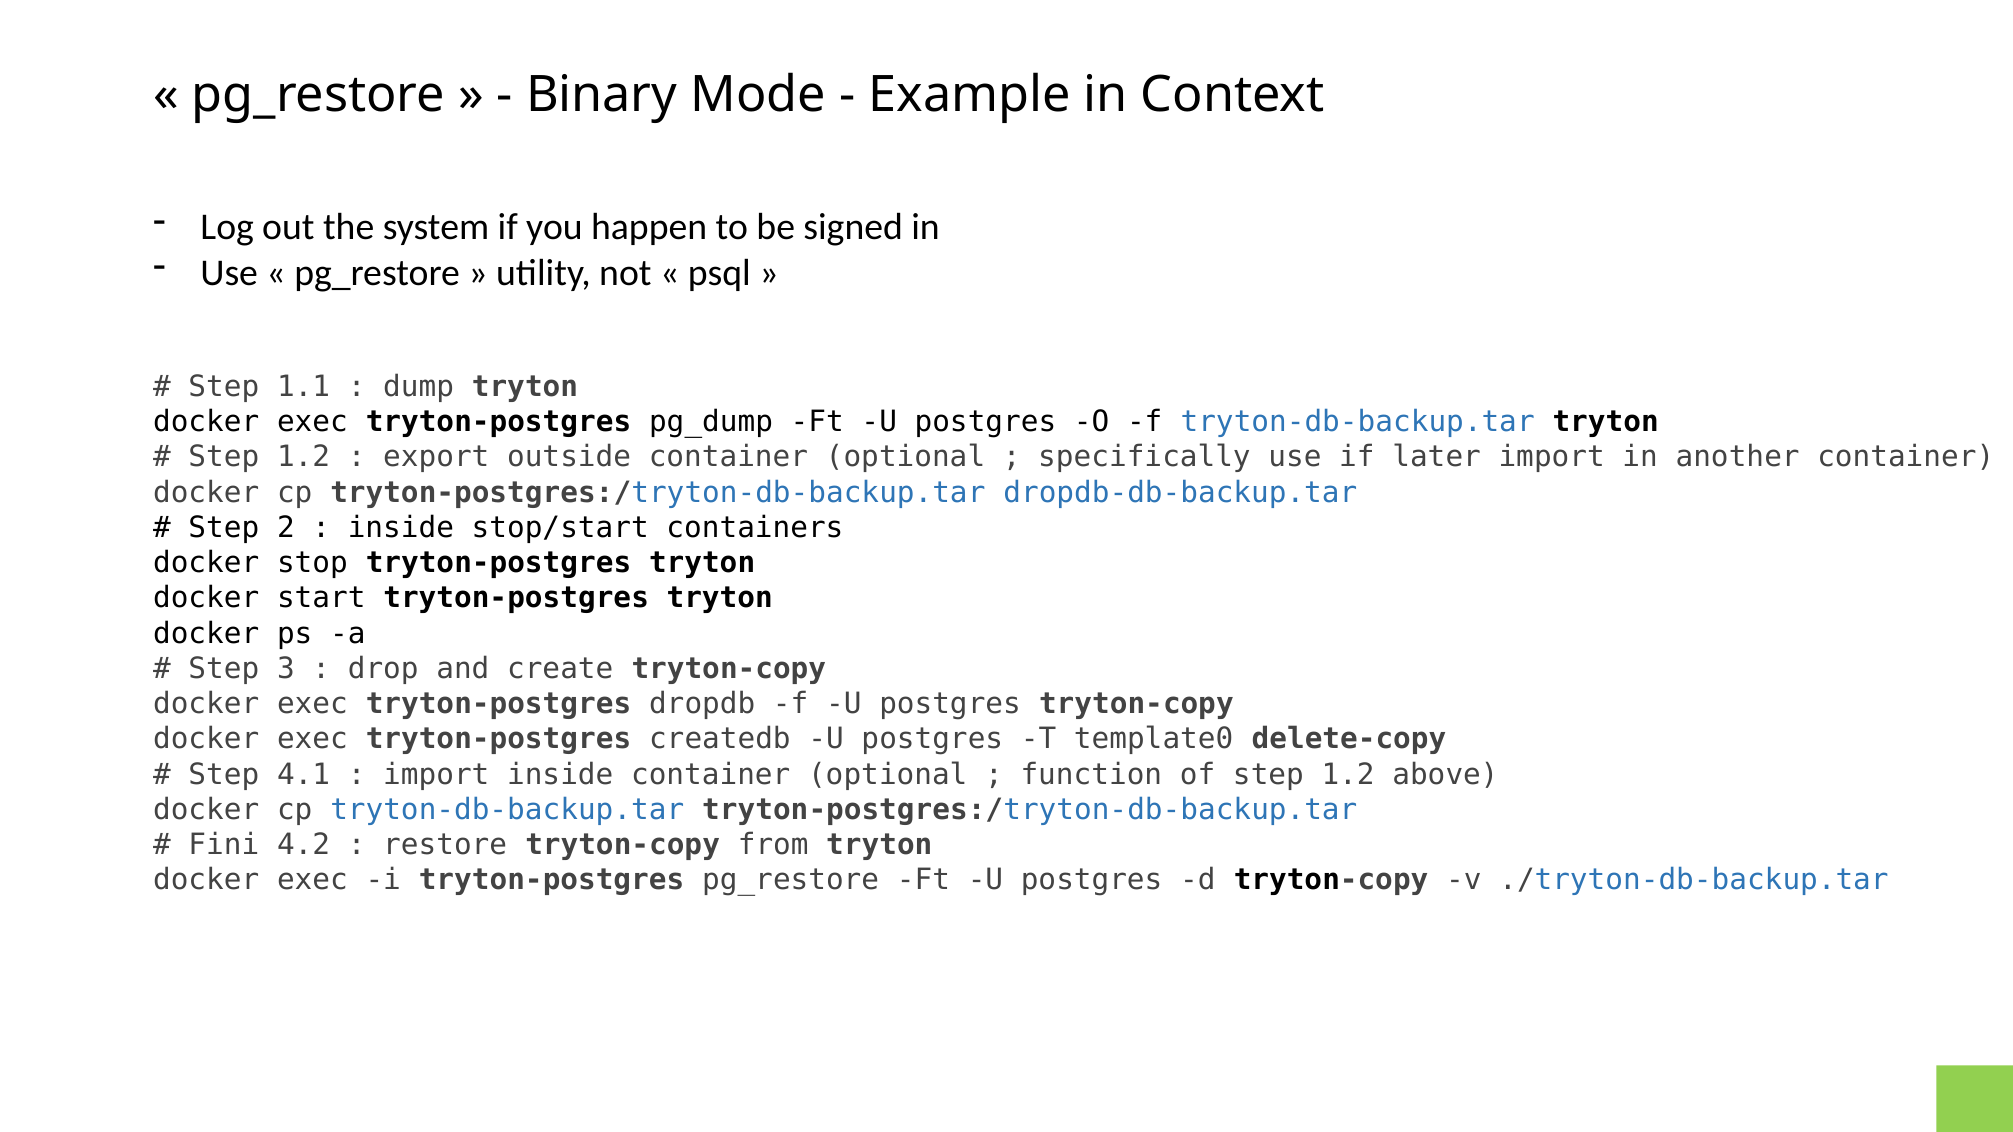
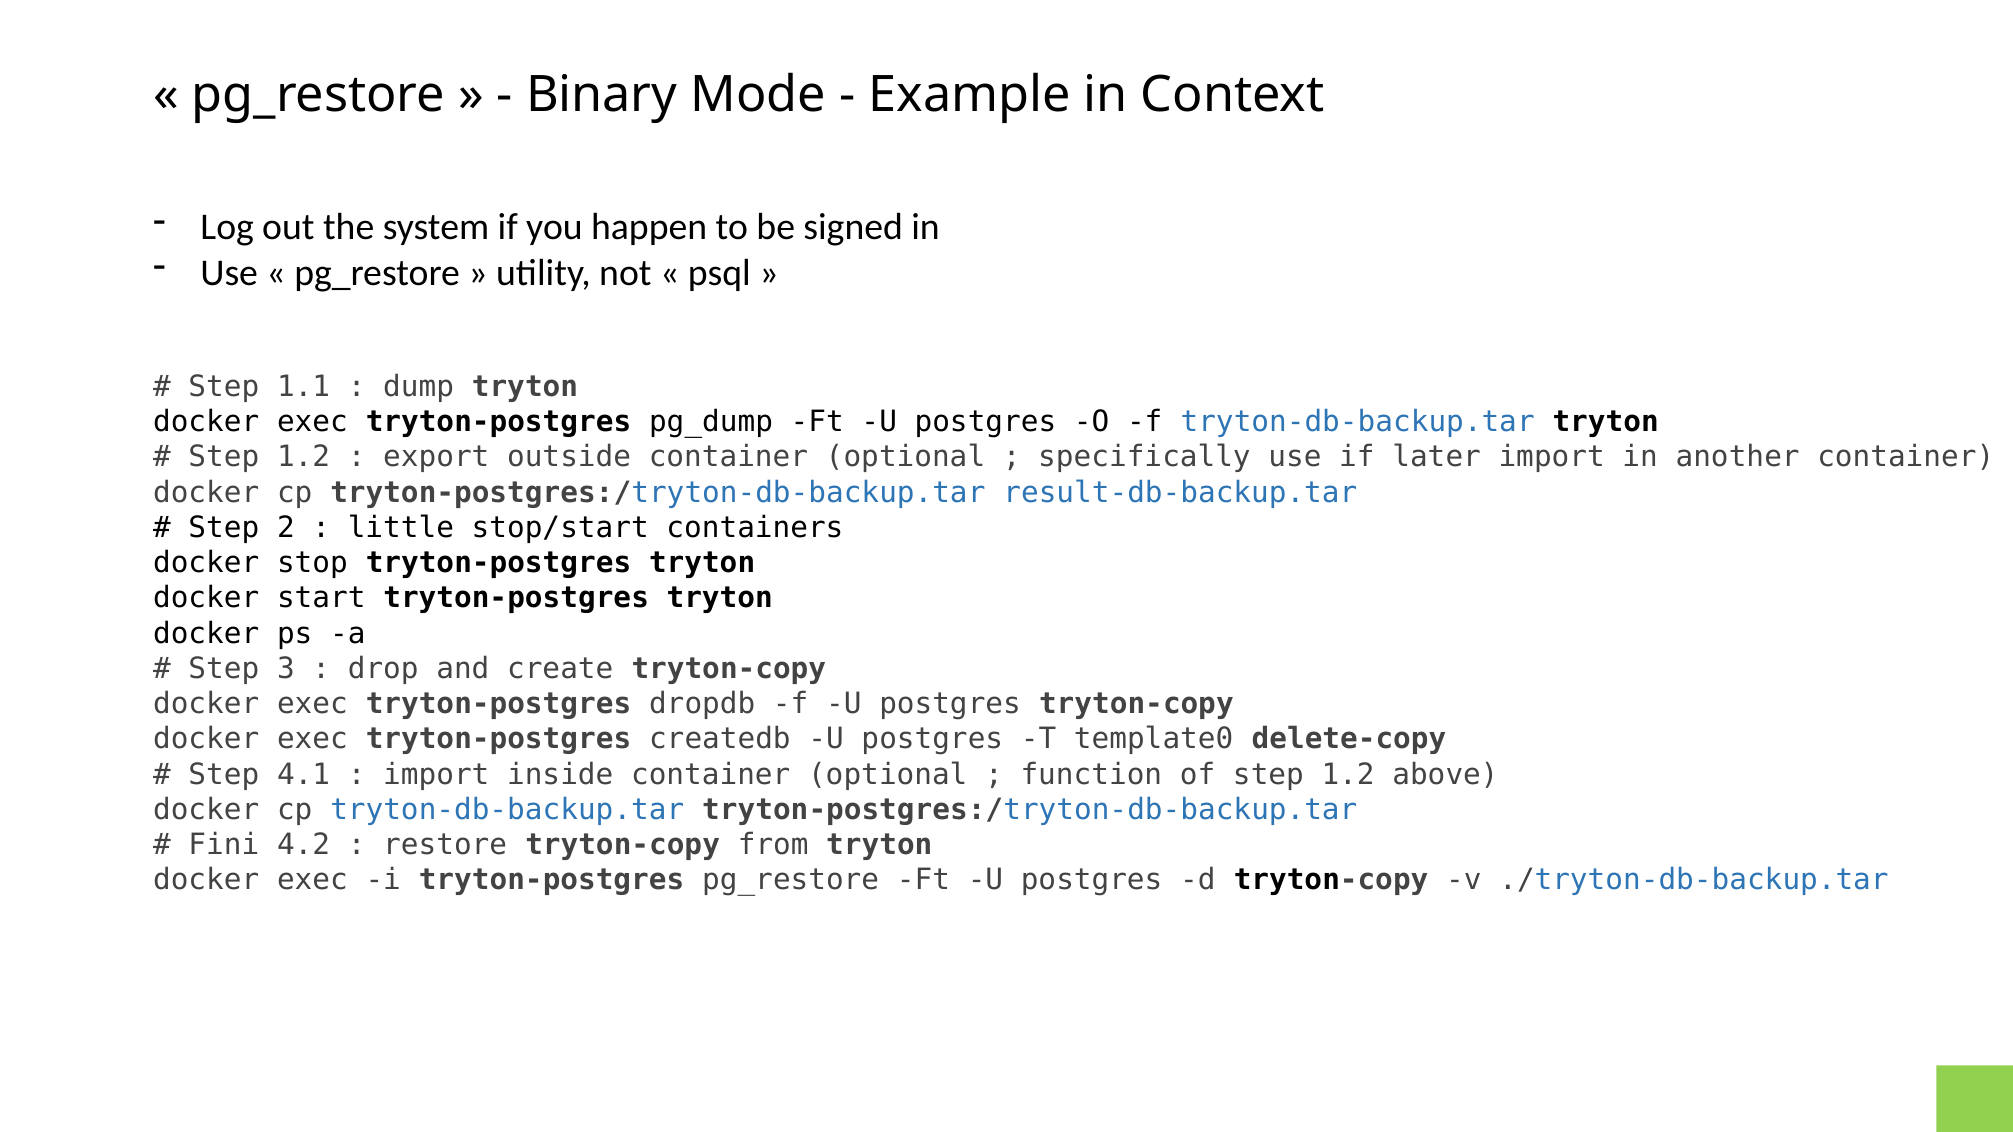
dropdb-db-backup.tar: dropdb-db-backup.tar -> result-db-backup.tar
inside at (401, 528): inside -> little
